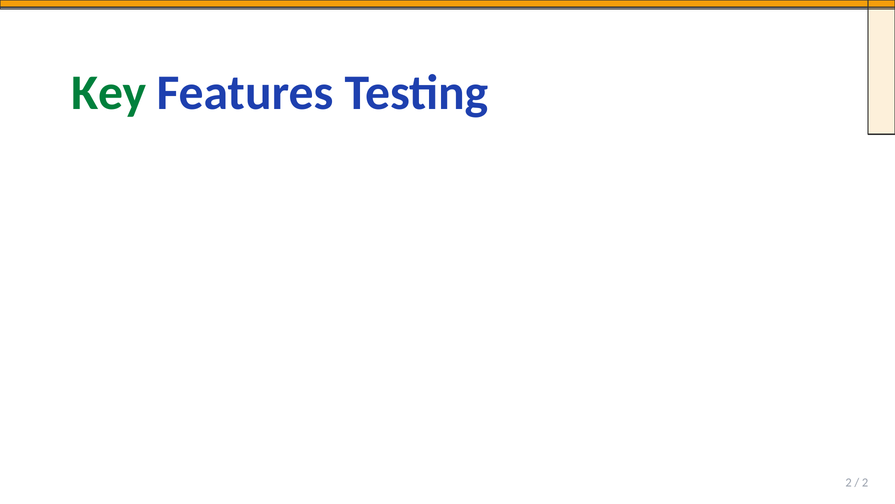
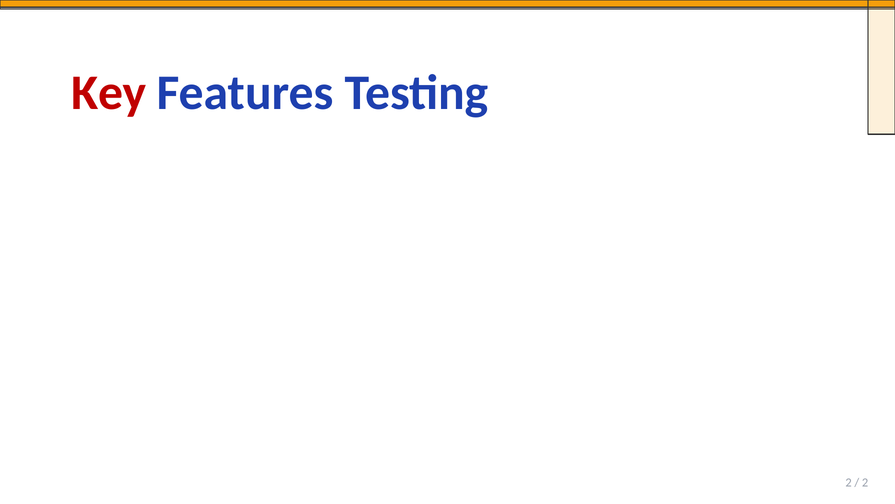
Key colour: green -> red
